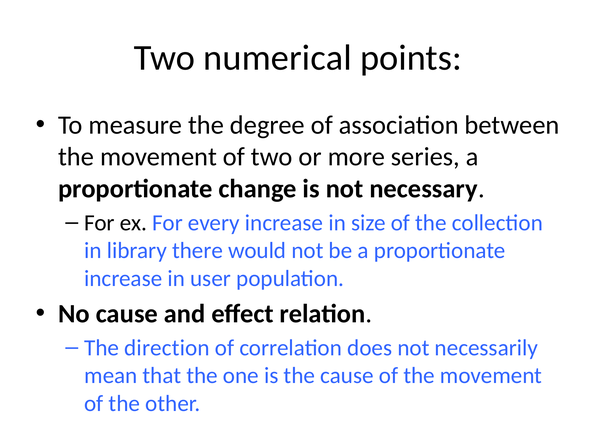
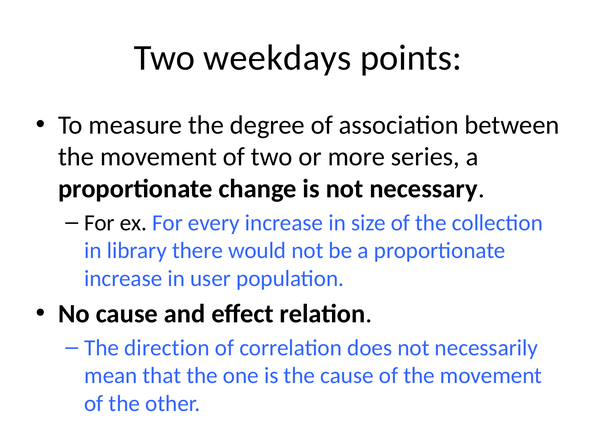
numerical: numerical -> weekdays
